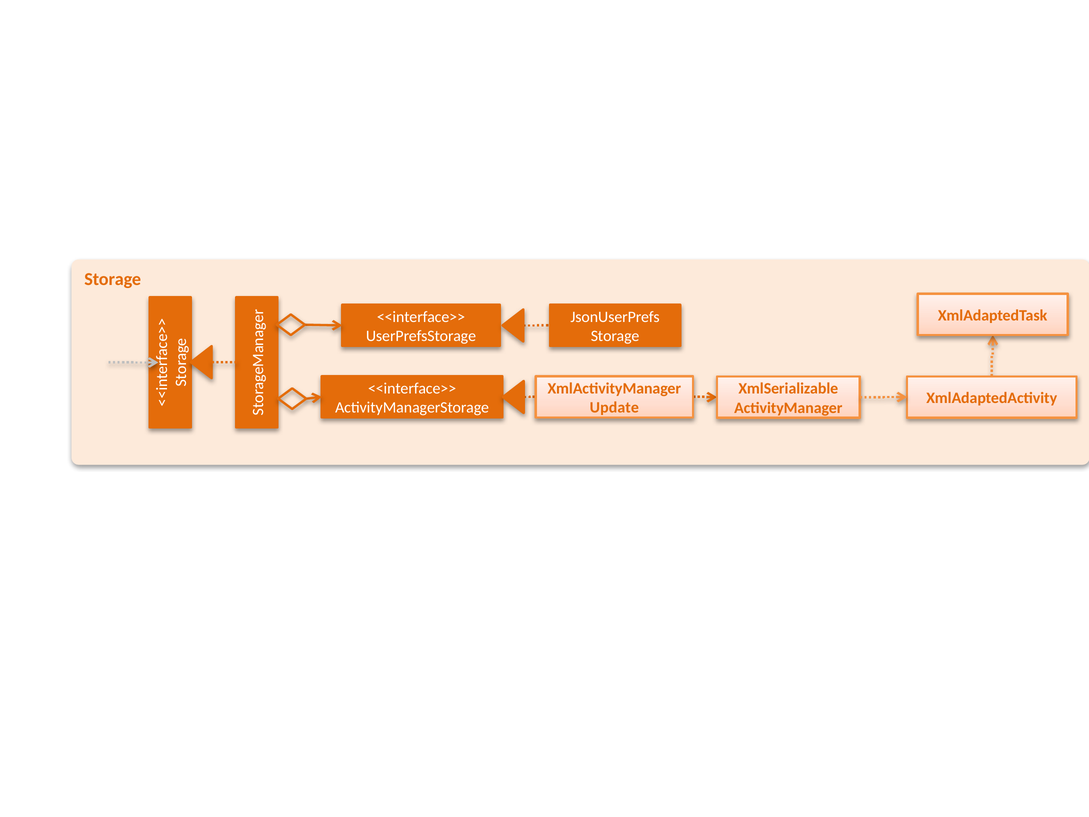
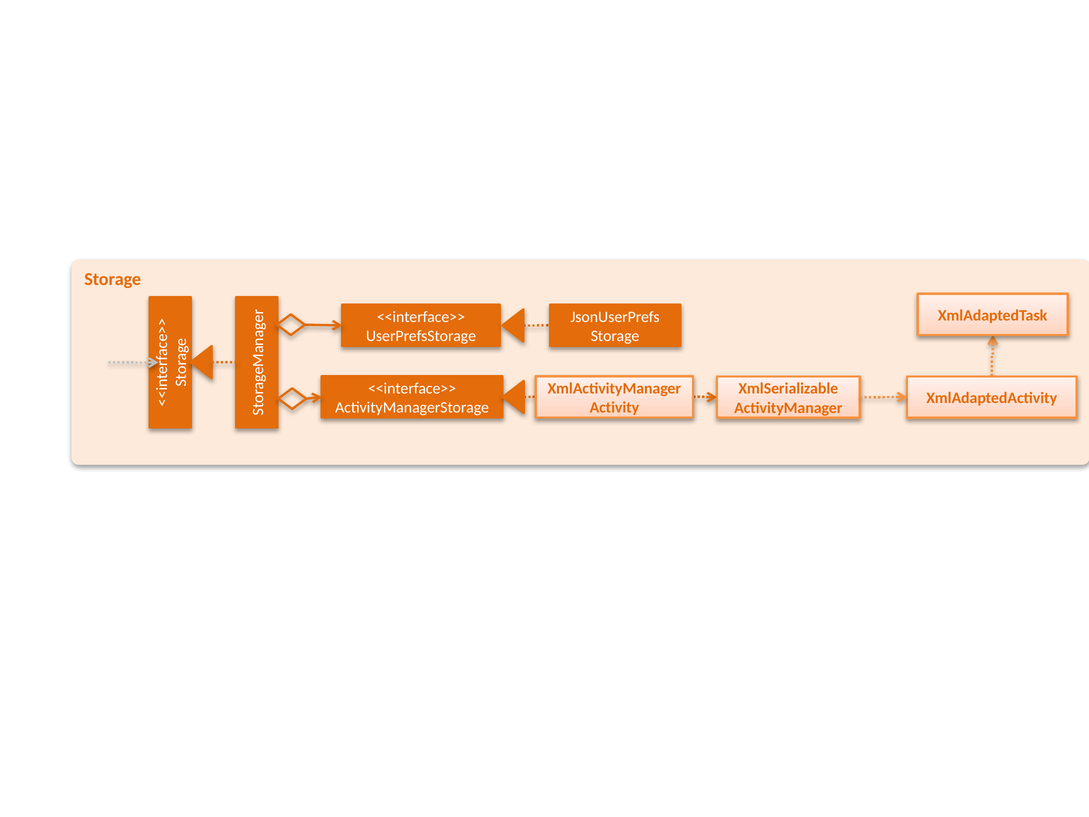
Update: Update -> Activity
